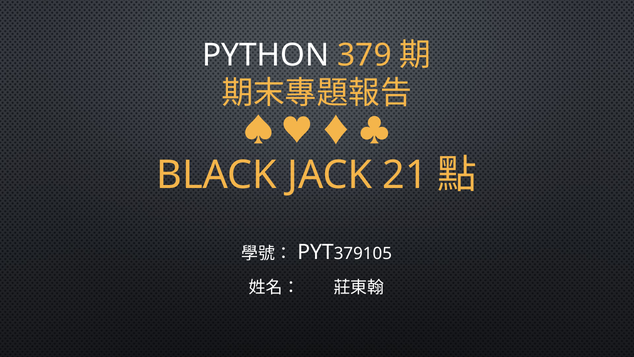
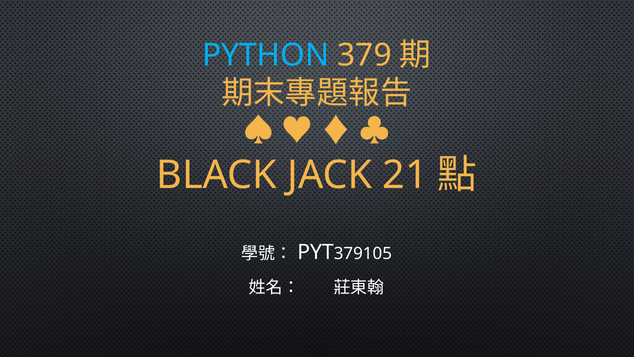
PYTHON colour: white -> light blue
